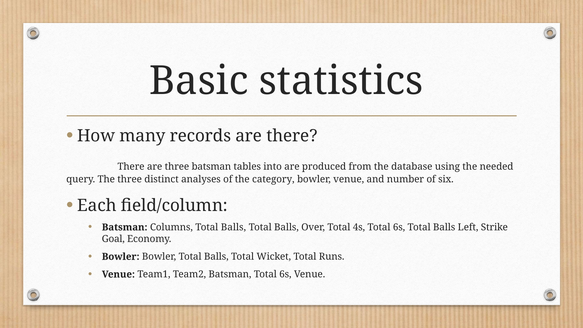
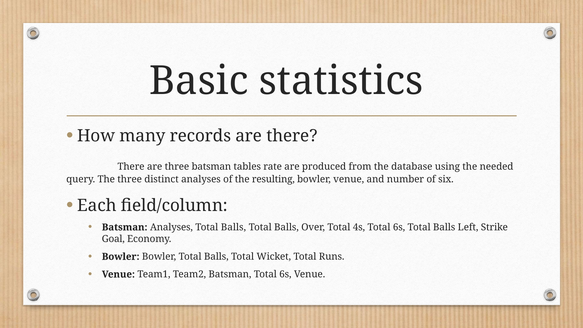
into: into -> rate
category: category -> resulting
Batsman Columns: Columns -> Analyses
